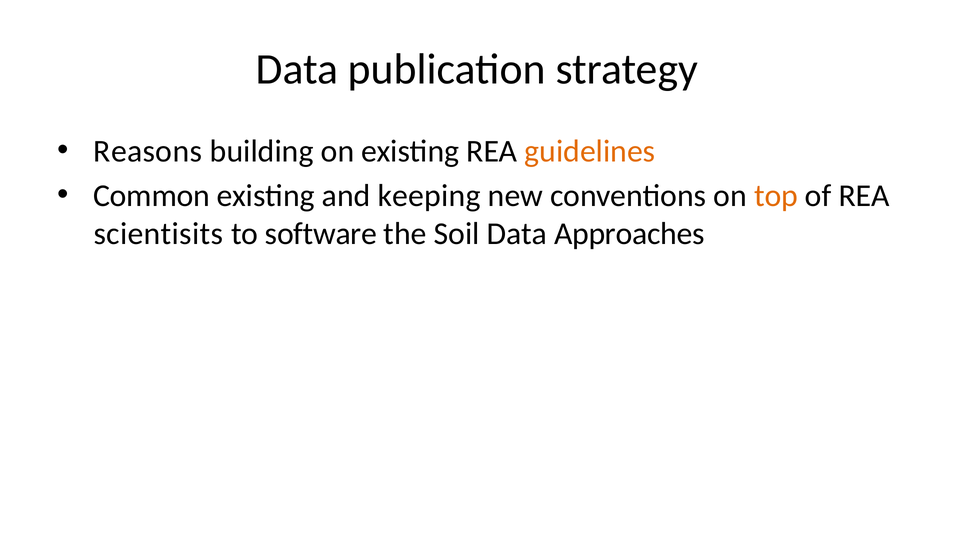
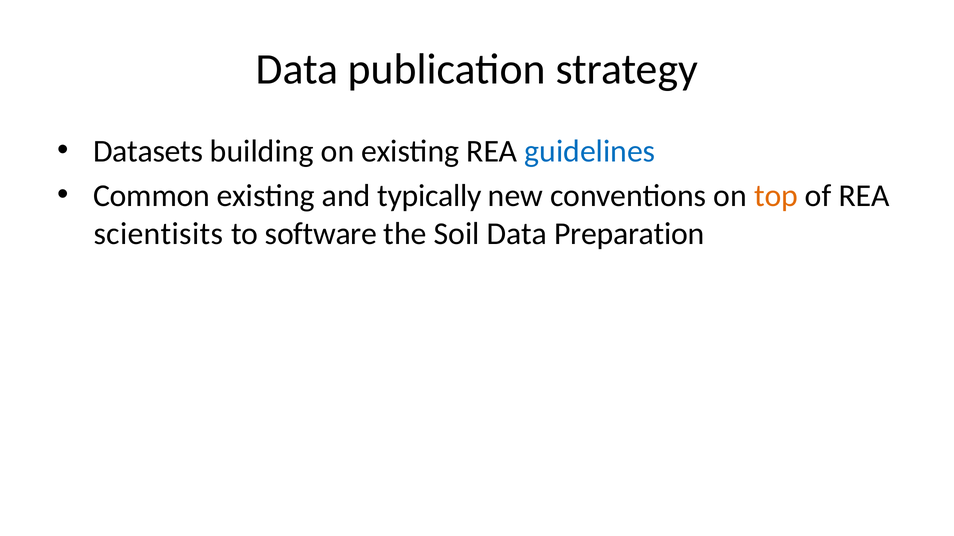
Reasons: Reasons -> Datasets
guidelines colour: orange -> blue
keeping: keeping -> typically
Approaches: Approaches -> Preparation
